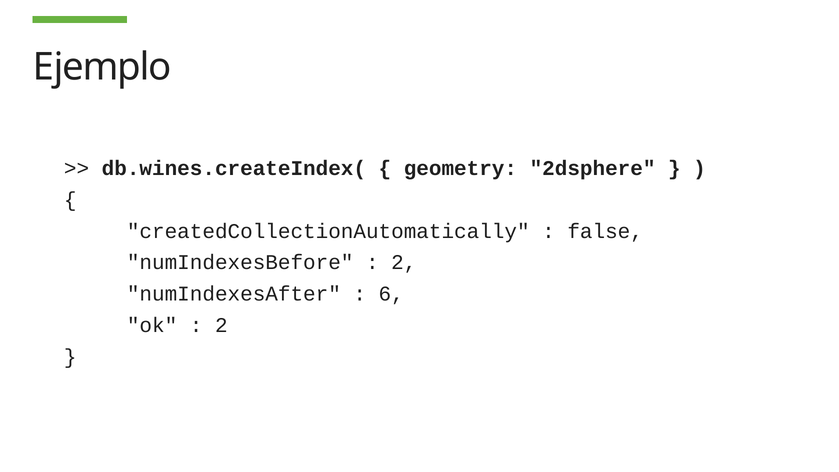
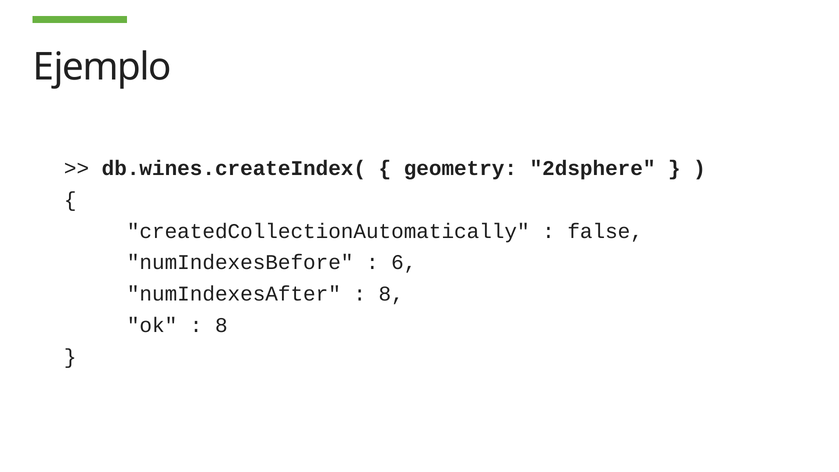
2 at (404, 263): 2 -> 6
6 at (391, 294): 6 -> 8
2 at (221, 325): 2 -> 8
